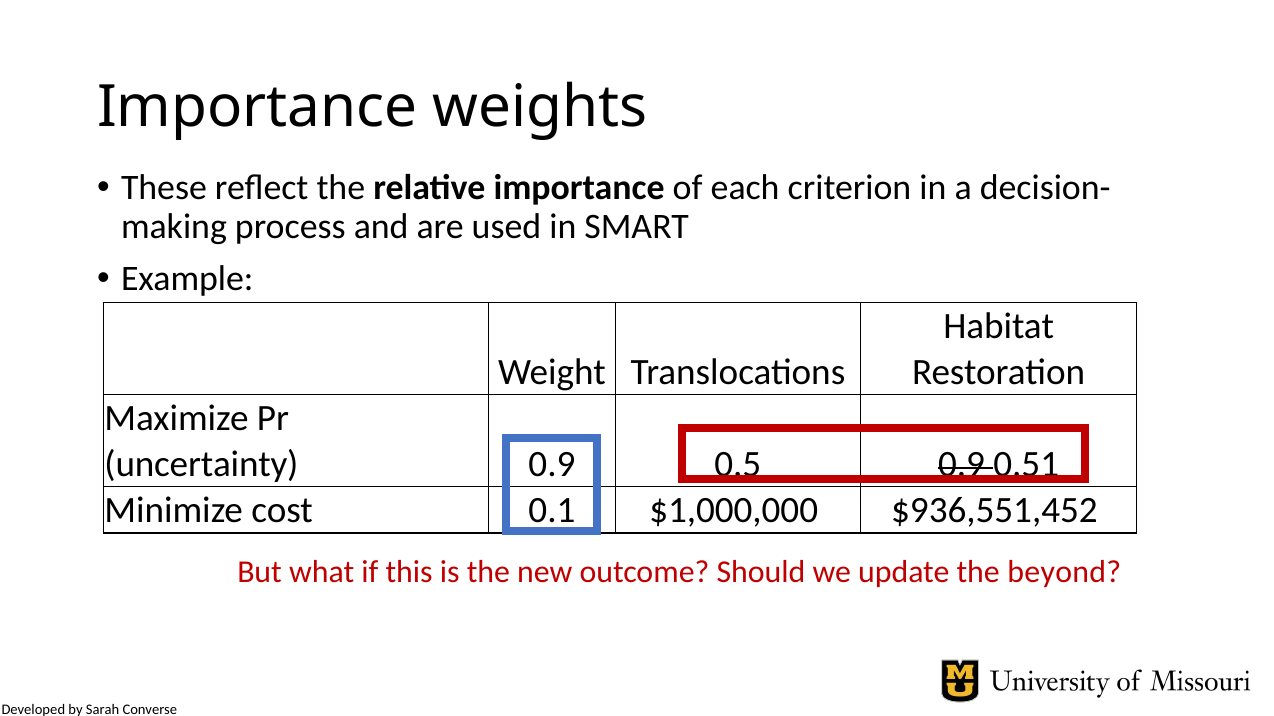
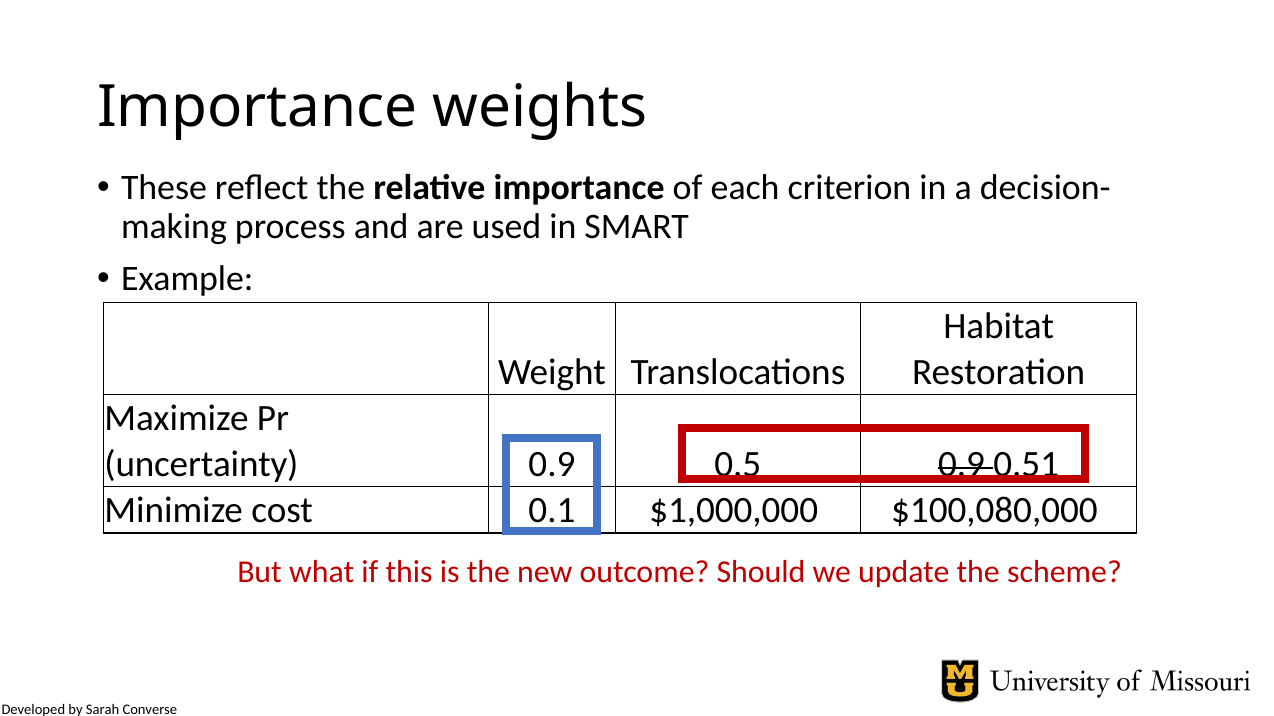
$936,551,452: $936,551,452 -> $100,080,000
beyond: beyond -> scheme
